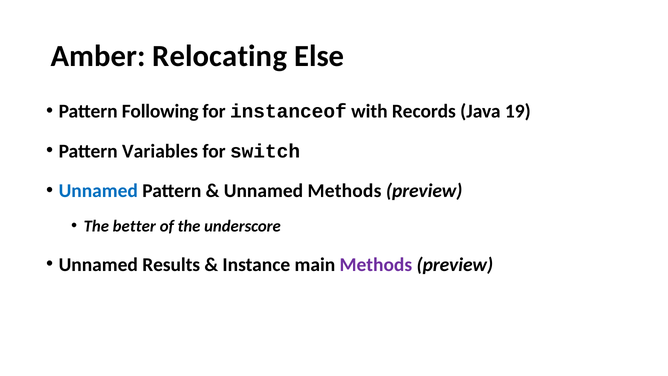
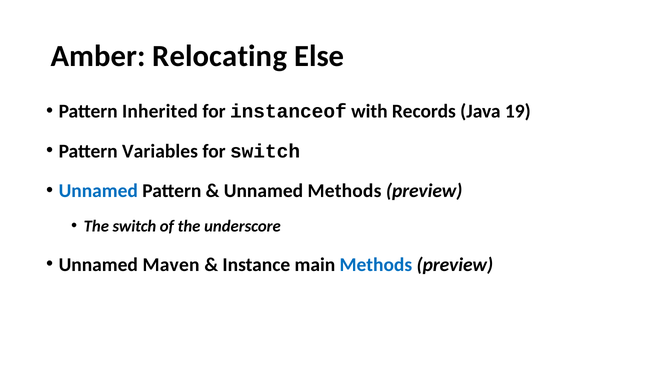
Following: Following -> Inherited
The better: better -> switch
Results: Results -> Maven
Methods at (376, 264) colour: purple -> blue
